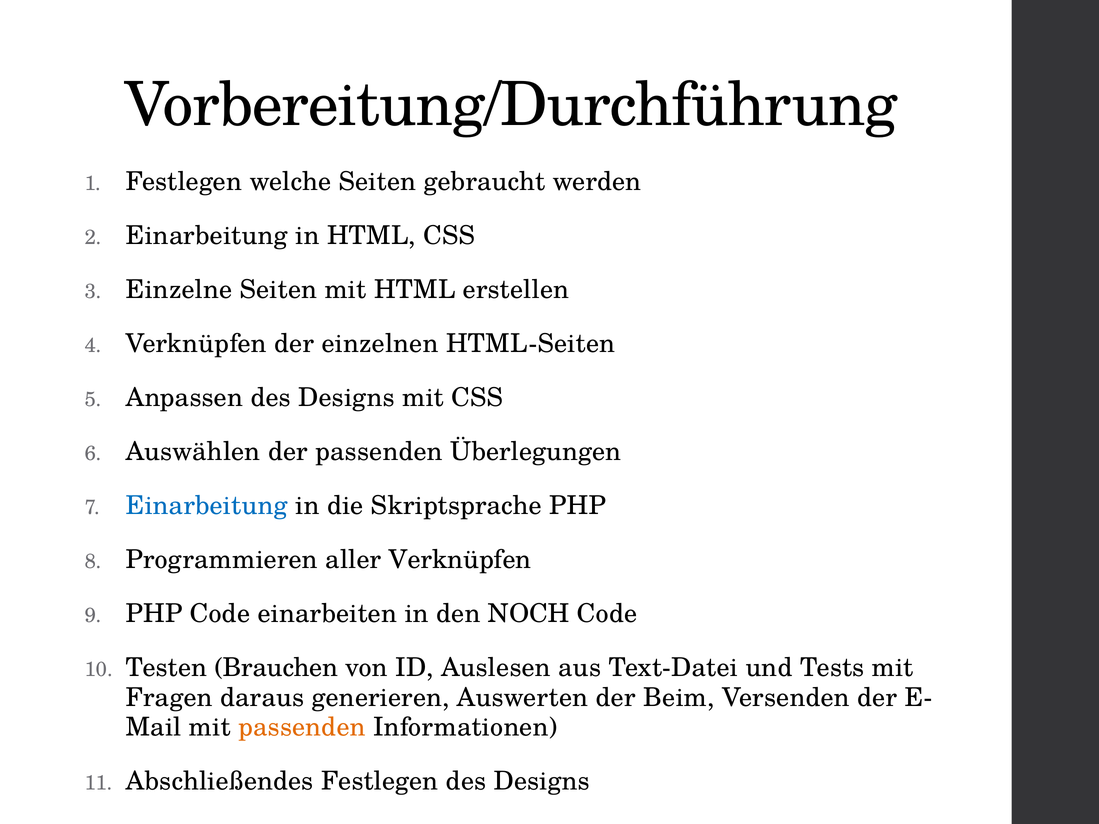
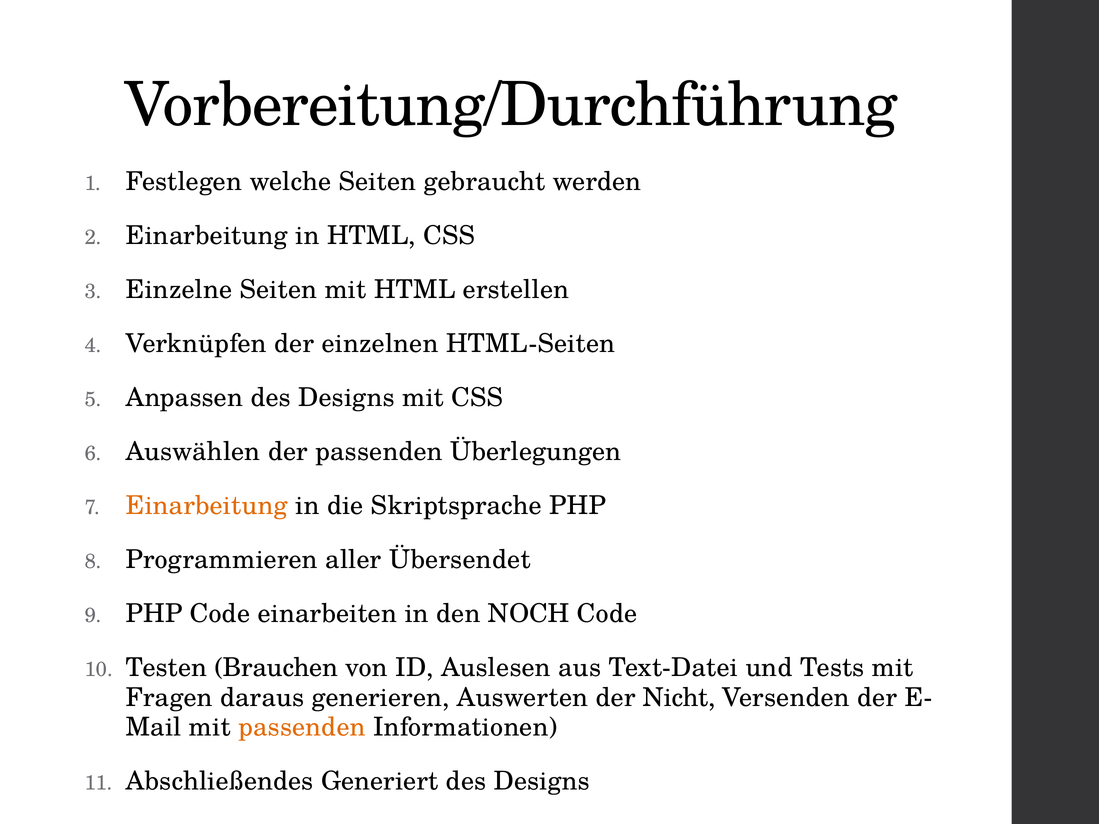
Einarbeitung at (207, 506) colour: blue -> orange
aller Verknüpfen: Verknüpfen -> Übersendet
Beim: Beim -> Nicht
Abschließendes Festlegen: Festlegen -> Generiert
